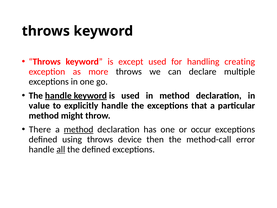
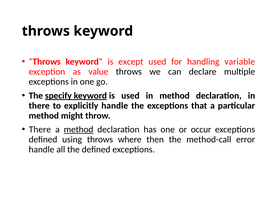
creating: creating -> variable
more: more -> value
The handle: handle -> specify
value at (39, 106): value -> there
device: device -> where
all underline: present -> none
